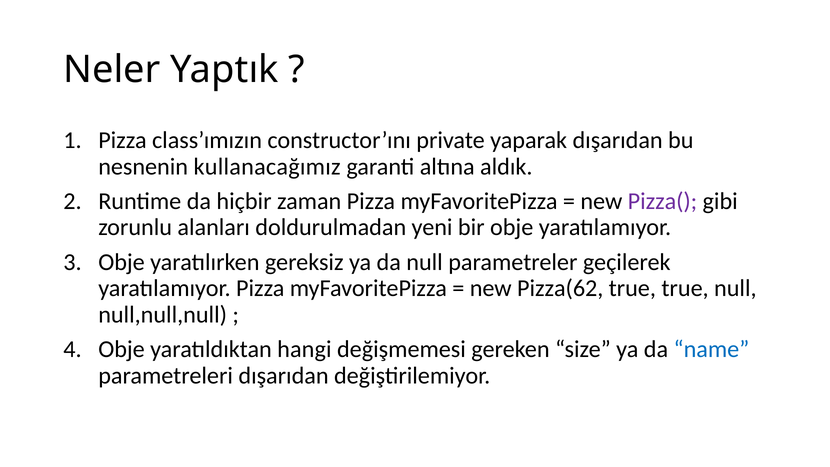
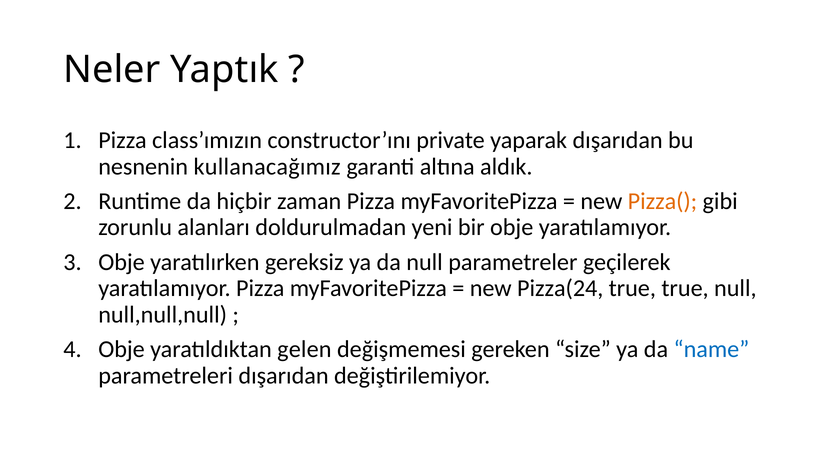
Pizza( colour: purple -> orange
Pizza(62: Pizza(62 -> Pizza(24
hangi: hangi -> gelen
